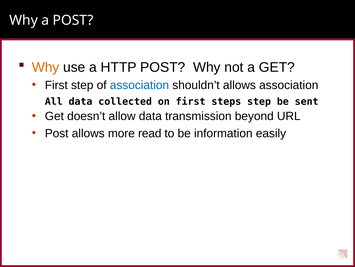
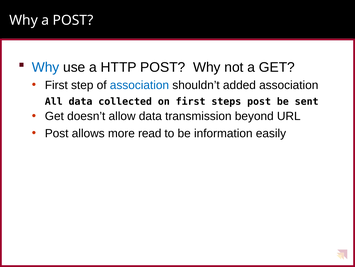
Why at (46, 67) colour: orange -> blue
shouldn’t allows: allows -> added
steps step: step -> post
